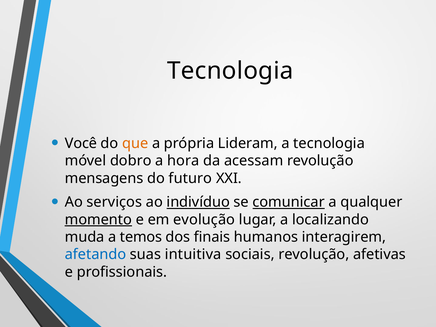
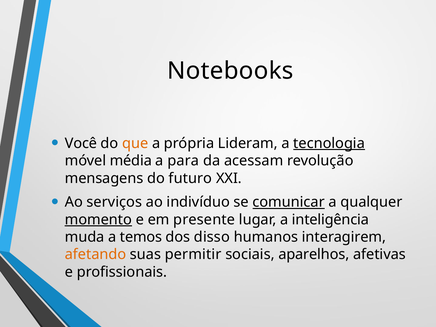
Tecnologia at (230, 71): Tecnologia -> Notebooks
tecnologia at (329, 143) underline: none -> present
dobro: dobro -> média
hora: hora -> para
indivíduo underline: present -> none
evolução: evolução -> presente
localizando: localizando -> inteligência
finais: finais -> disso
afetando colour: blue -> orange
intuitiva: intuitiva -> permitir
sociais revolução: revolução -> aparelhos
